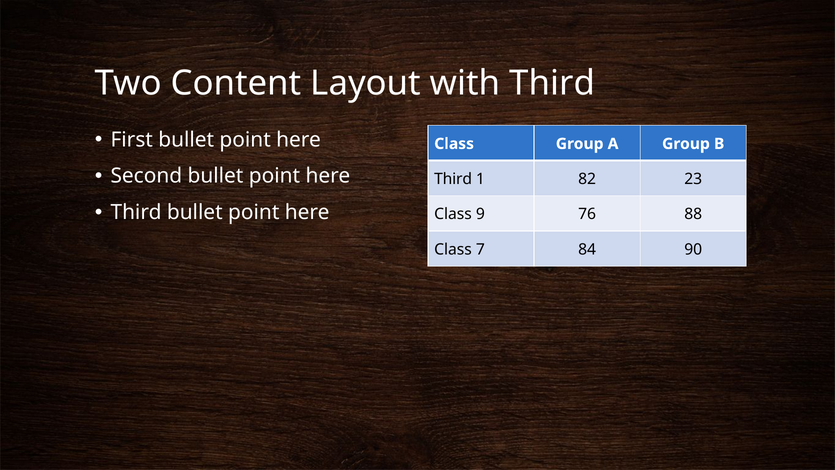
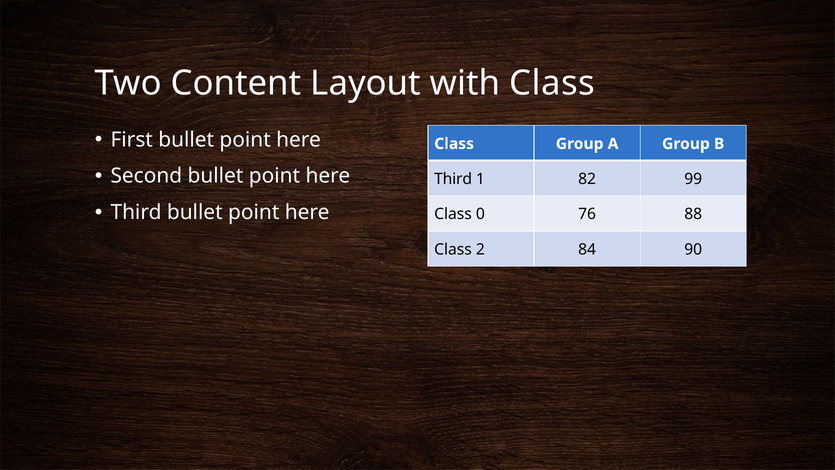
with Third: Third -> Class
23: 23 -> 99
9: 9 -> 0
7: 7 -> 2
